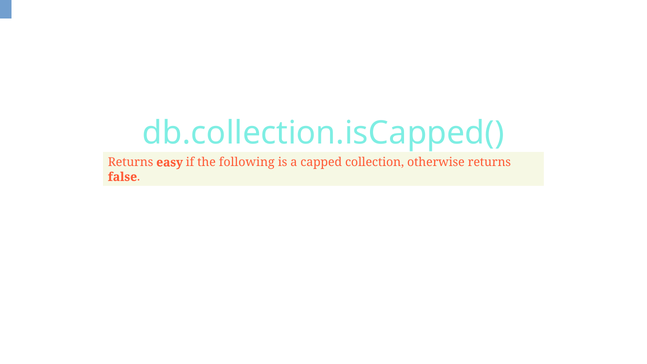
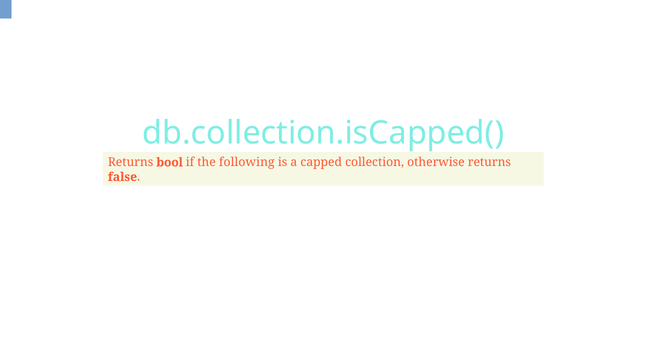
easy: easy -> bool
